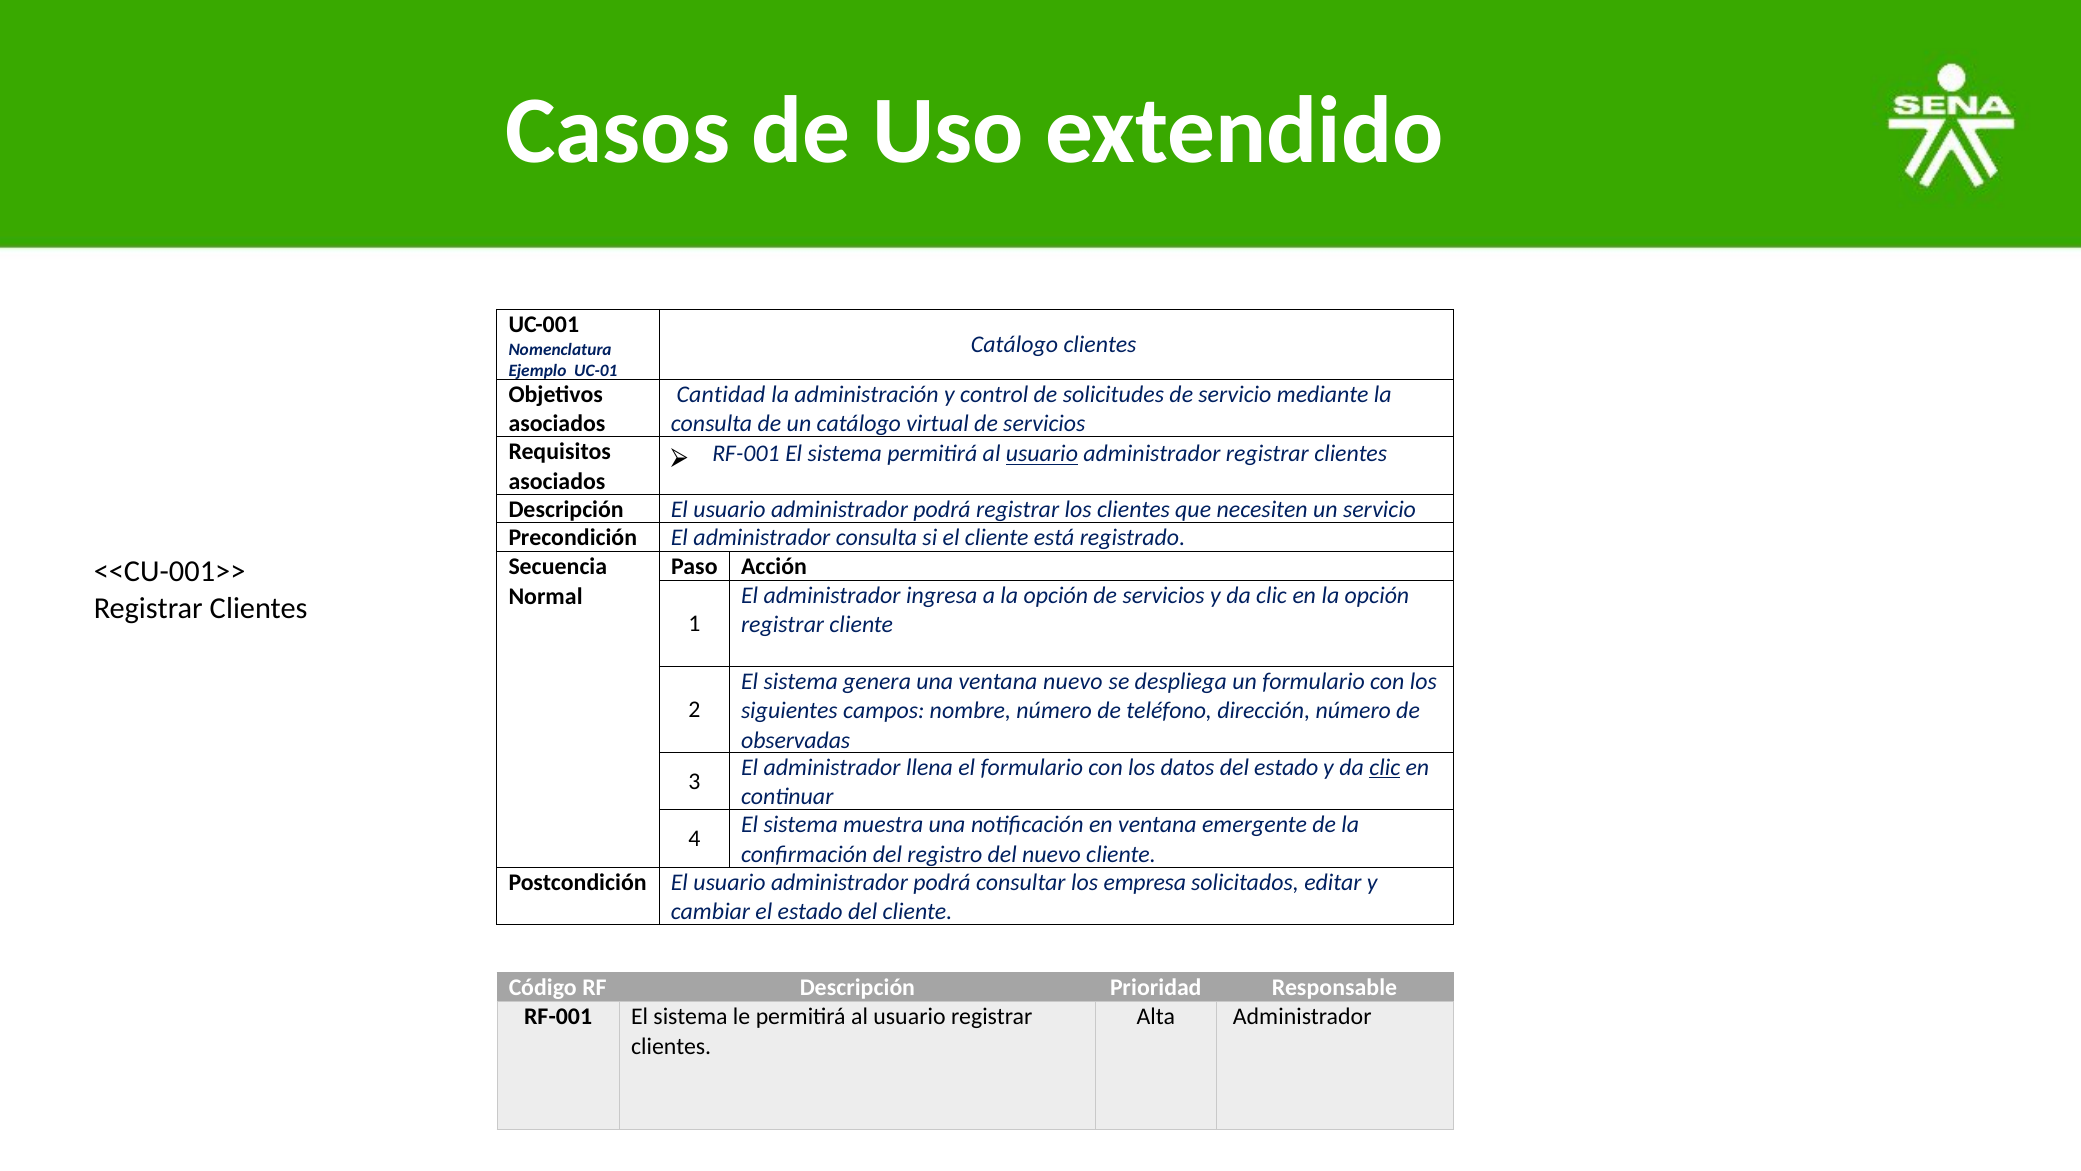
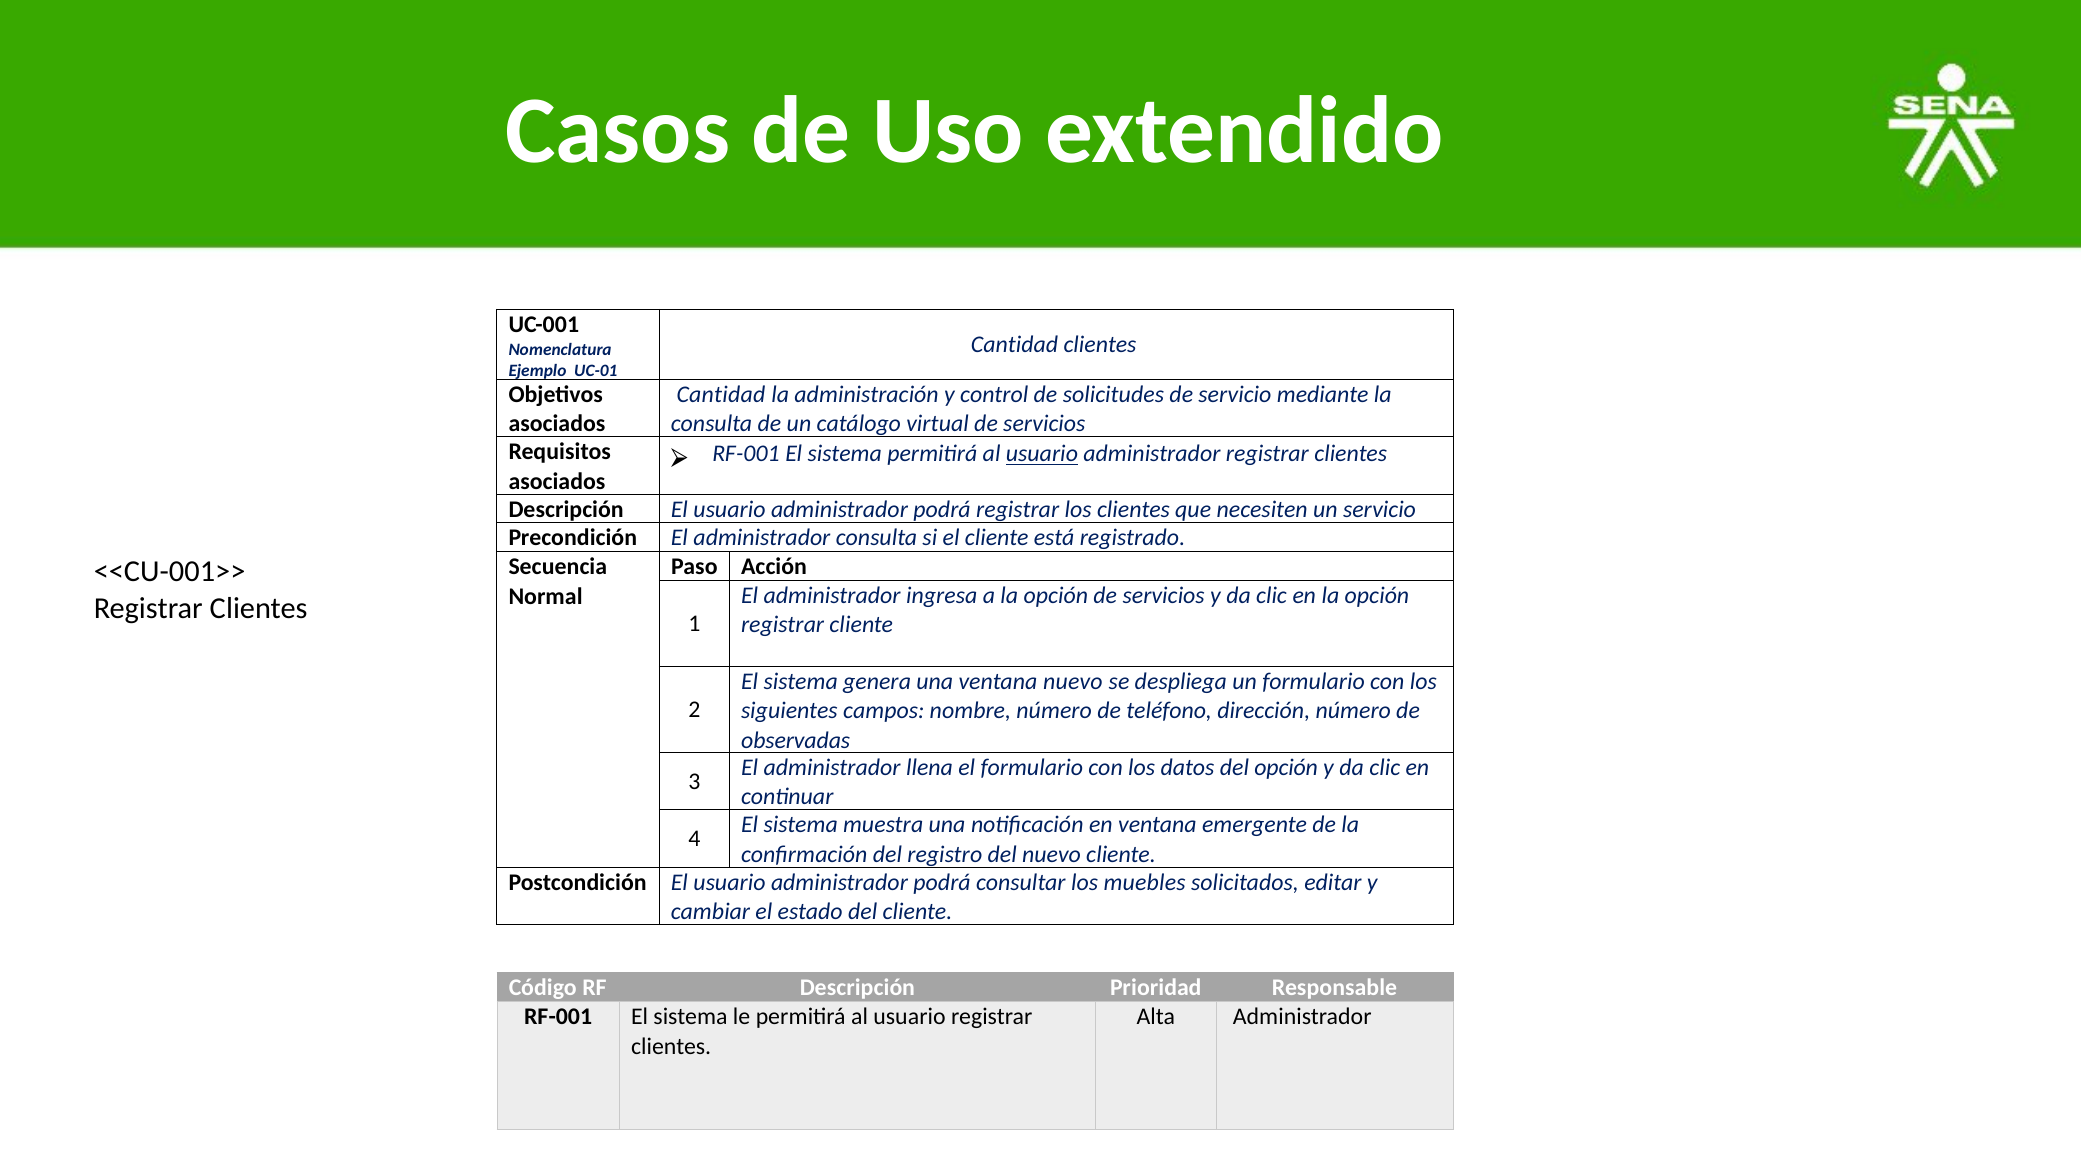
Catálogo at (1015, 345): Catálogo -> Cantidad
del estado: estado -> opción
clic at (1385, 767) underline: present -> none
empresa: empresa -> muebles
